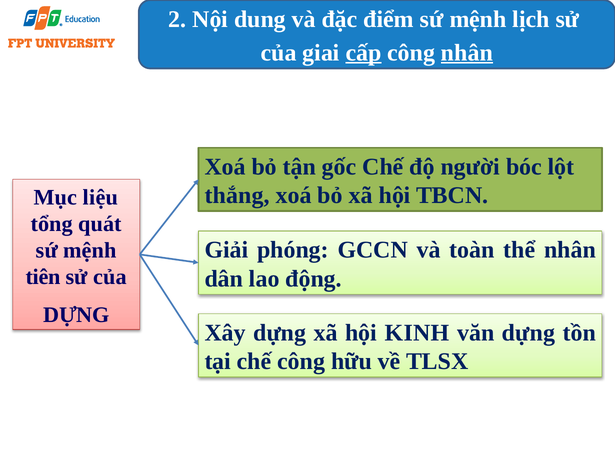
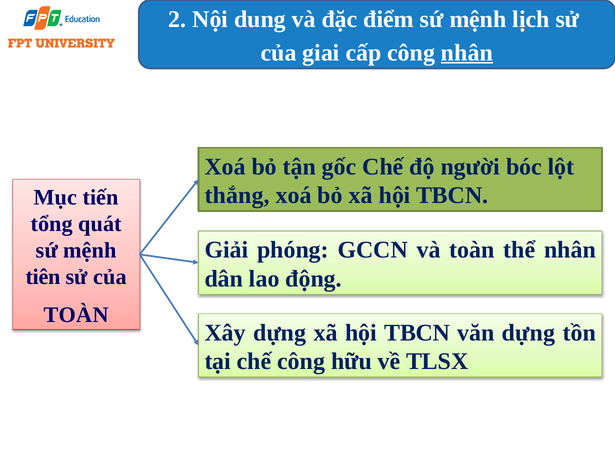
cấp underline: present -> none
liệu: liệu -> tiến
DỰNG at (76, 315): DỰNG -> TOÀN
KINH at (417, 333): KINH -> TBCN
